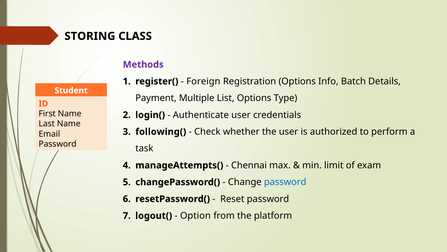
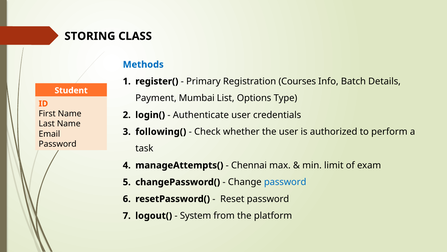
Methods colour: purple -> blue
Foreign: Foreign -> Primary
Registration Options: Options -> Courses
Multiple: Multiple -> Mumbai
Option: Option -> System
